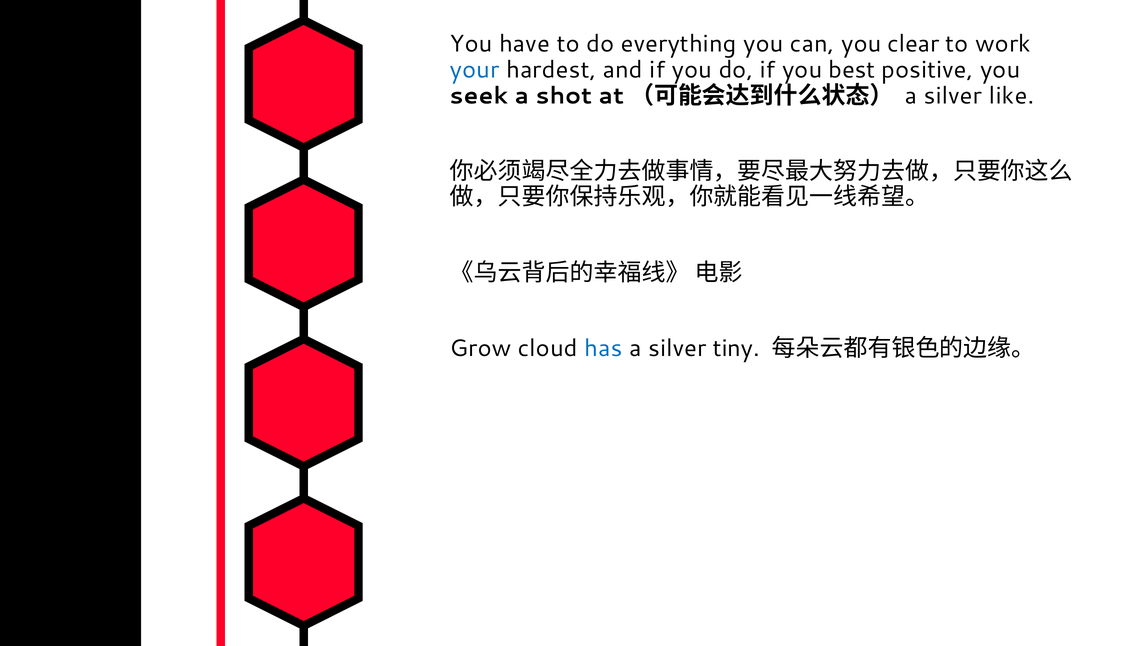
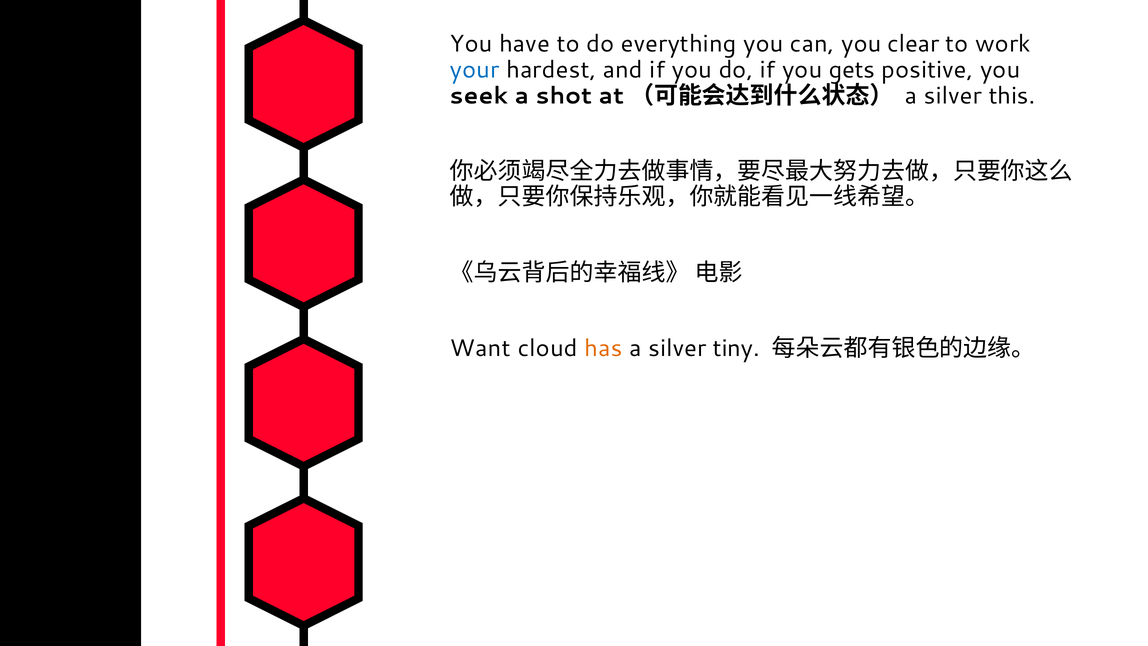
best: best -> gets
like: like -> this
Grow: Grow -> Want
has colour: blue -> orange
